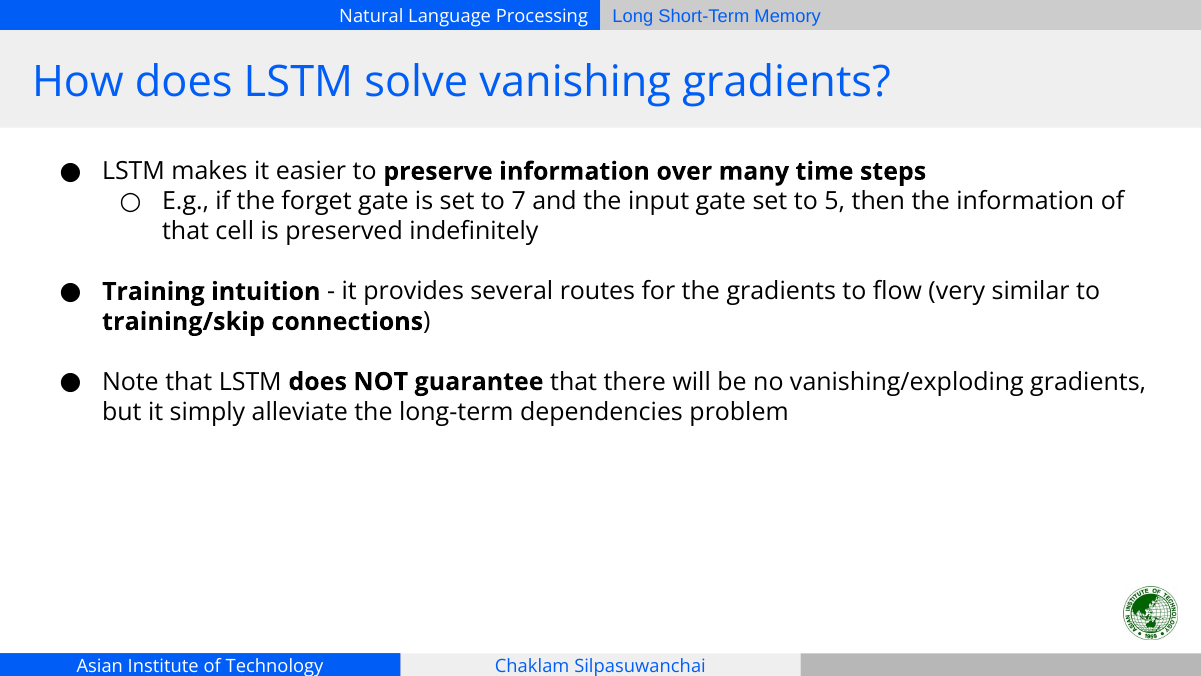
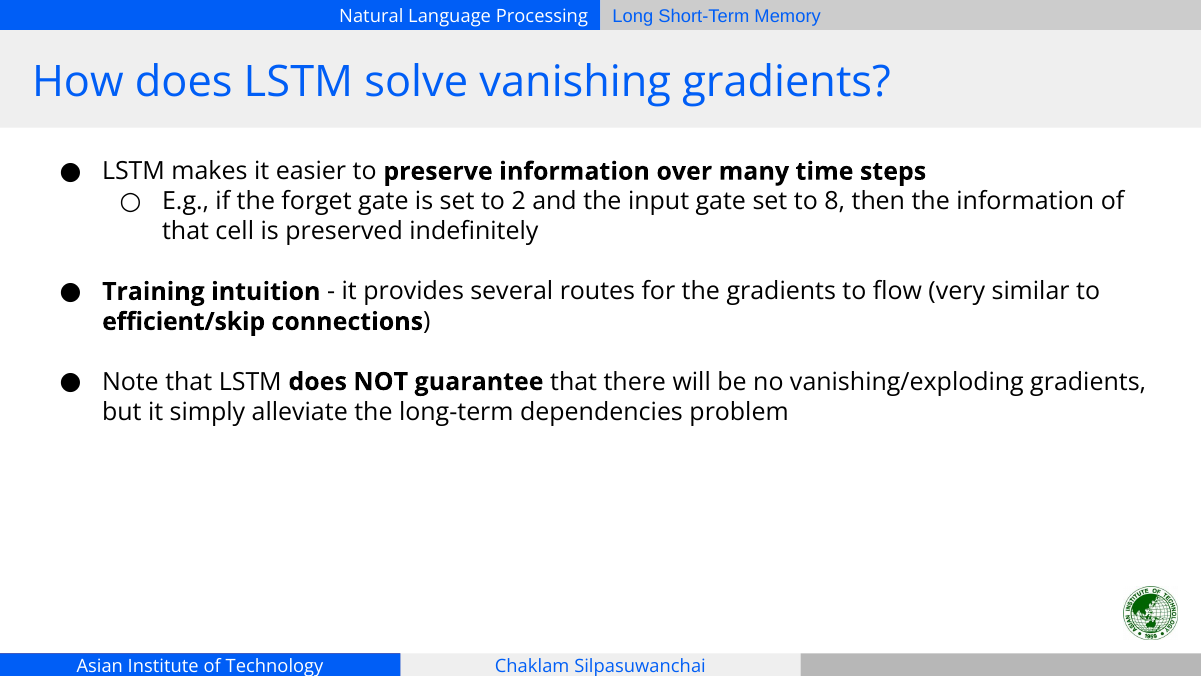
7: 7 -> 2
5: 5 -> 8
training/skip: training/skip -> efficient/skip
